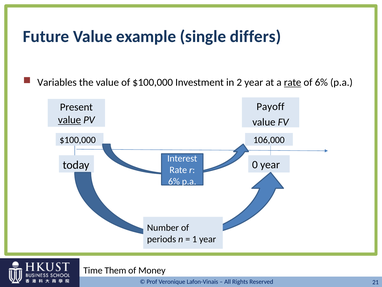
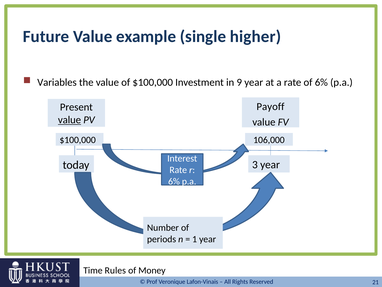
differs: differs -> higher
2: 2 -> 9
rate at (293, 82) underline: present -> none
0: 0 -> 3
Them: Them -> Rules
